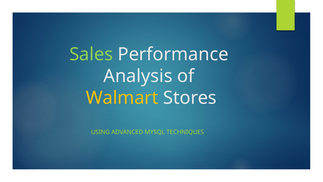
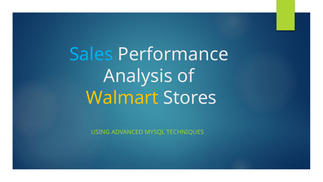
Sales colour: light green -> light blue
